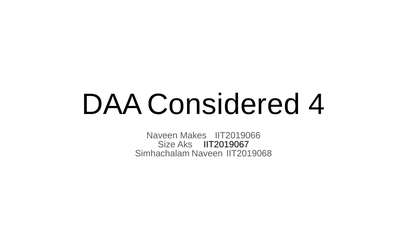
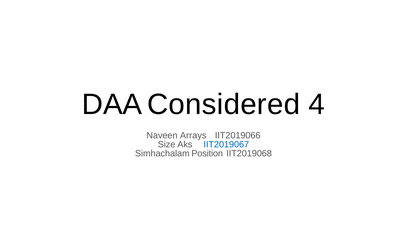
Makes: Makes -> Arrays
IIT2019067 colour: black -> blue
Simhachalam Naveen: Naveen -> Position
